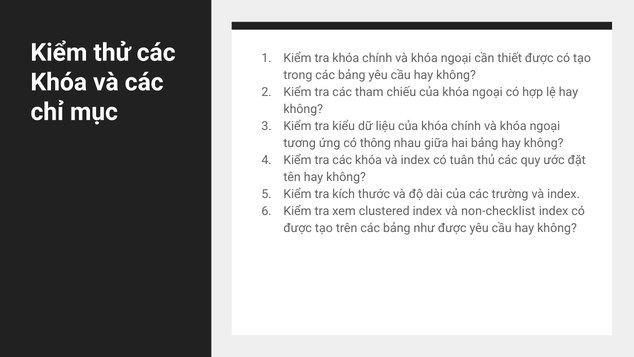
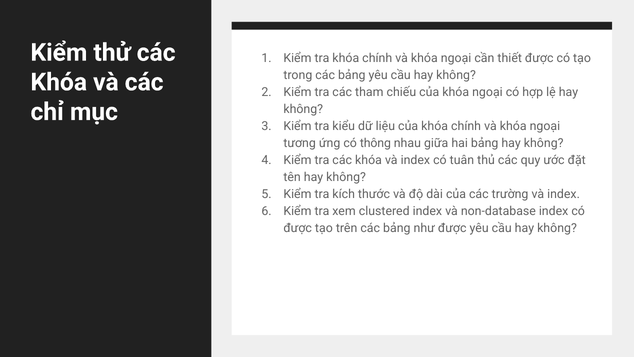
non-checklist: non-checklist -> non-database
